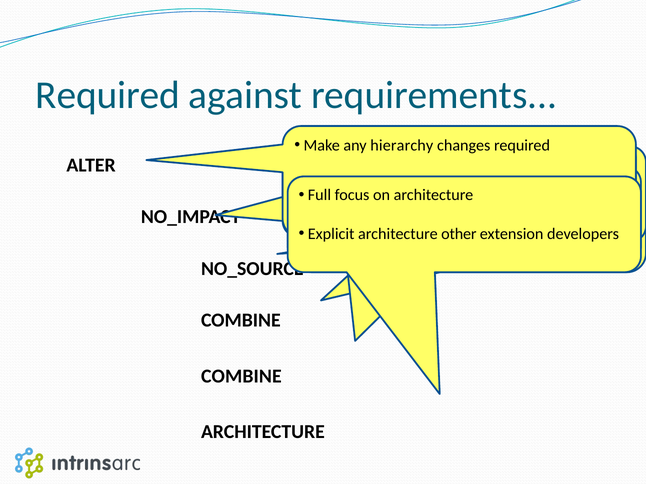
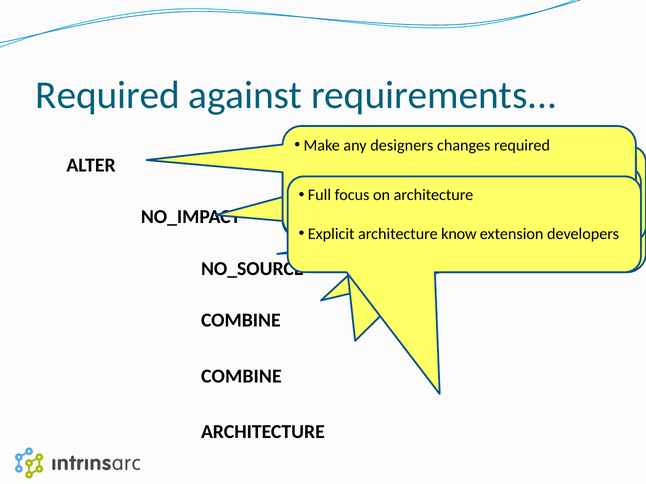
hierarchy: hierarchy -> designers
other: other -> know
